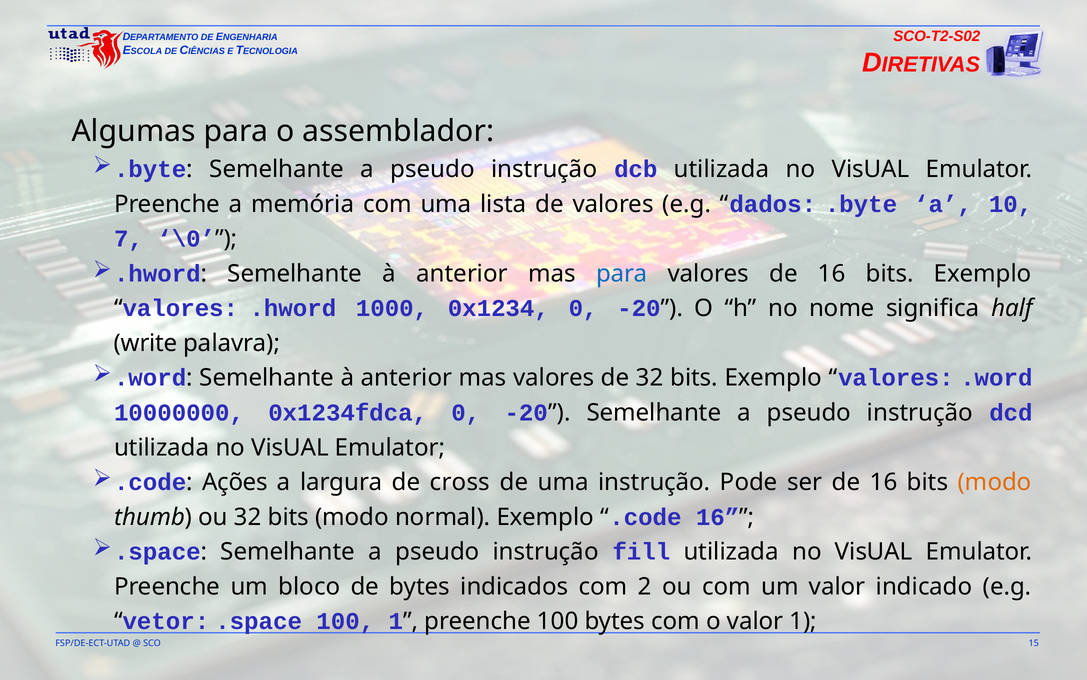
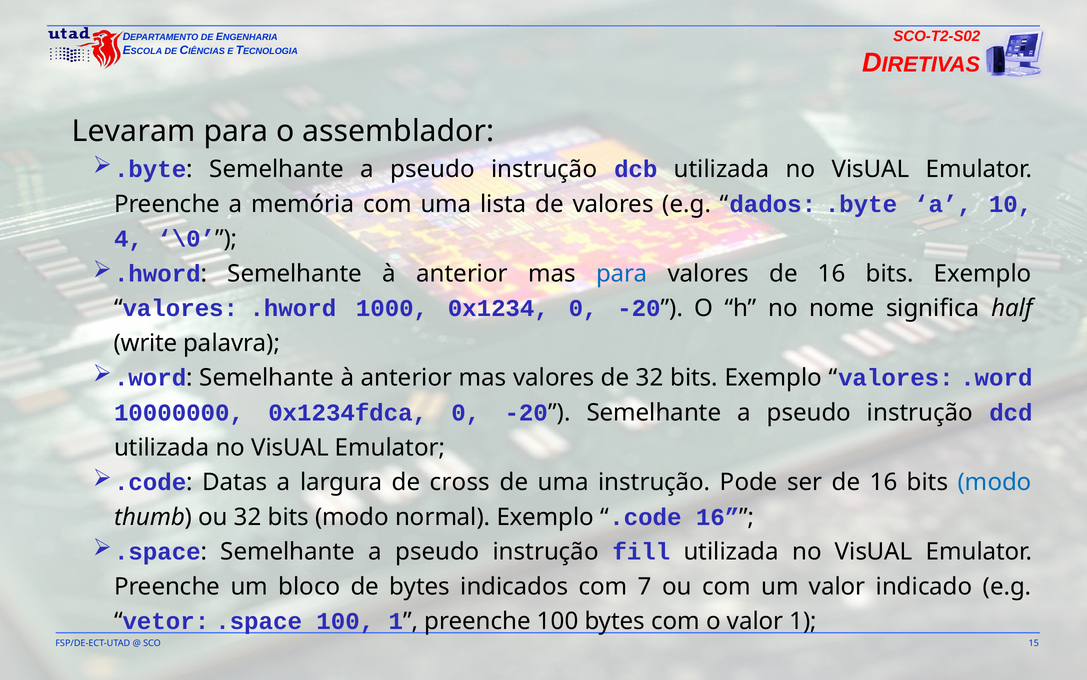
Algumas: Algumas -> Levaram
7: 7 -> 4
Ações: Ações -> Datas
modo at (995, 482) colour: orange -> blue
2: 2 -> 7
